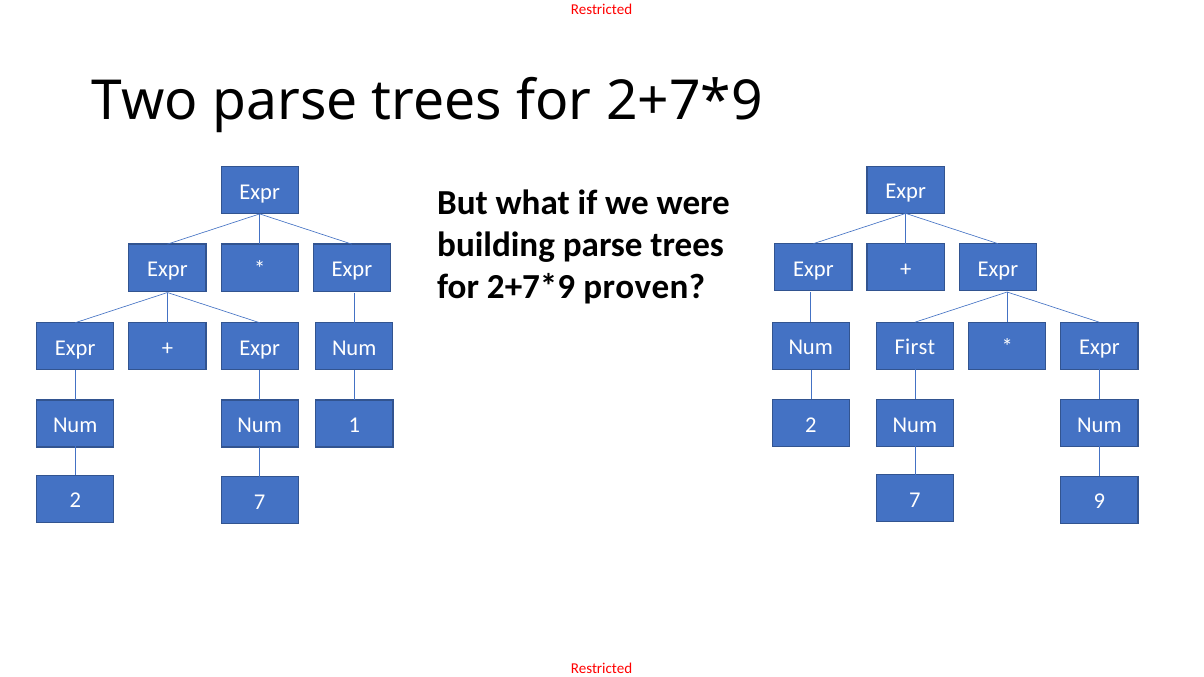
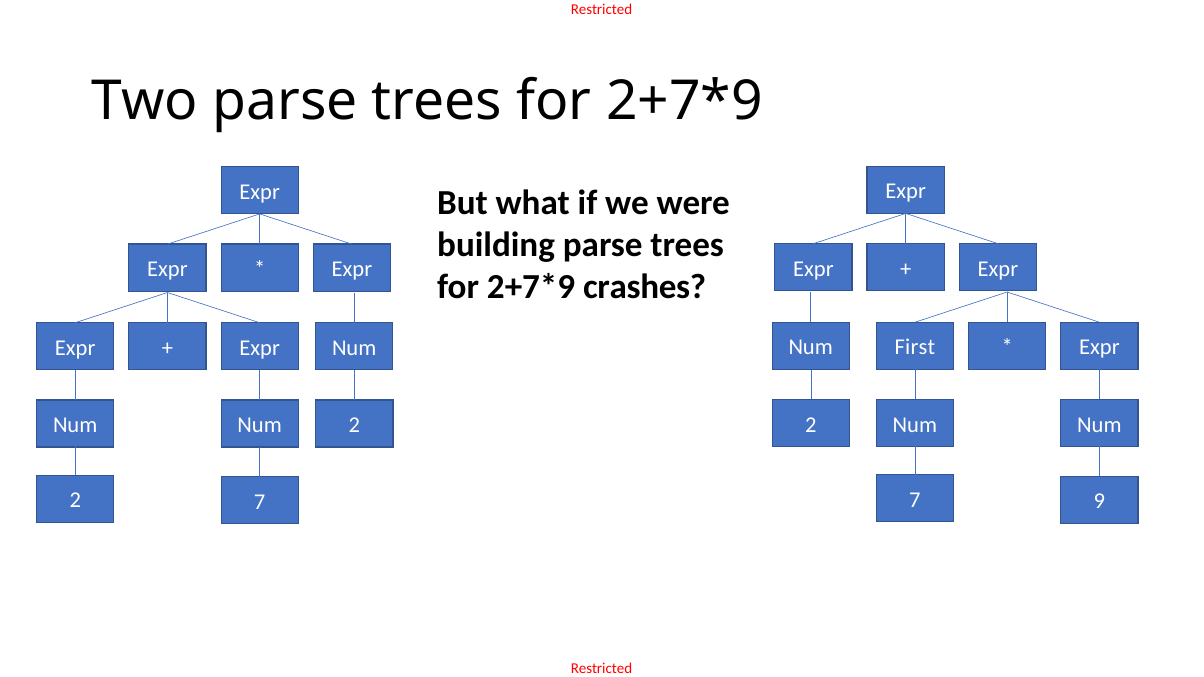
proven: proven -> crashes
1 at (354, 425): 1 -> 2
